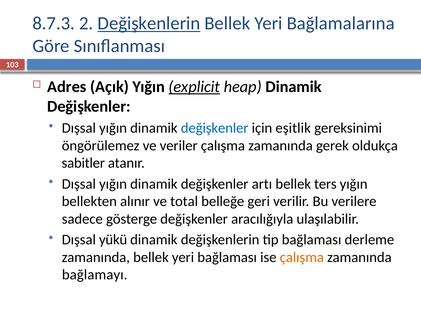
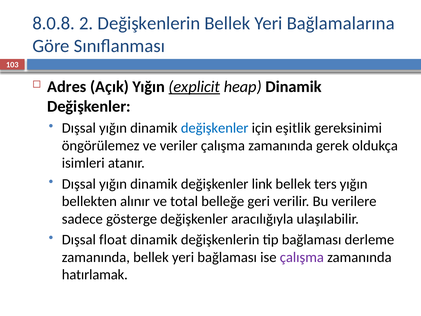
8.7.3: 8.7.3 -> 8.0.8
Değişkenlerin at (149, 23) underline: present -> none
sabitler: sabitler -> isimleri
artı: artı -> link
yükü: yükü -> float
çalışma at (302, 257) colour: orange -> purple
bağlamayı: bağlamayı -> hatırlamak
